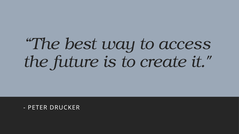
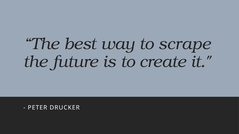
access: access -> scrape
